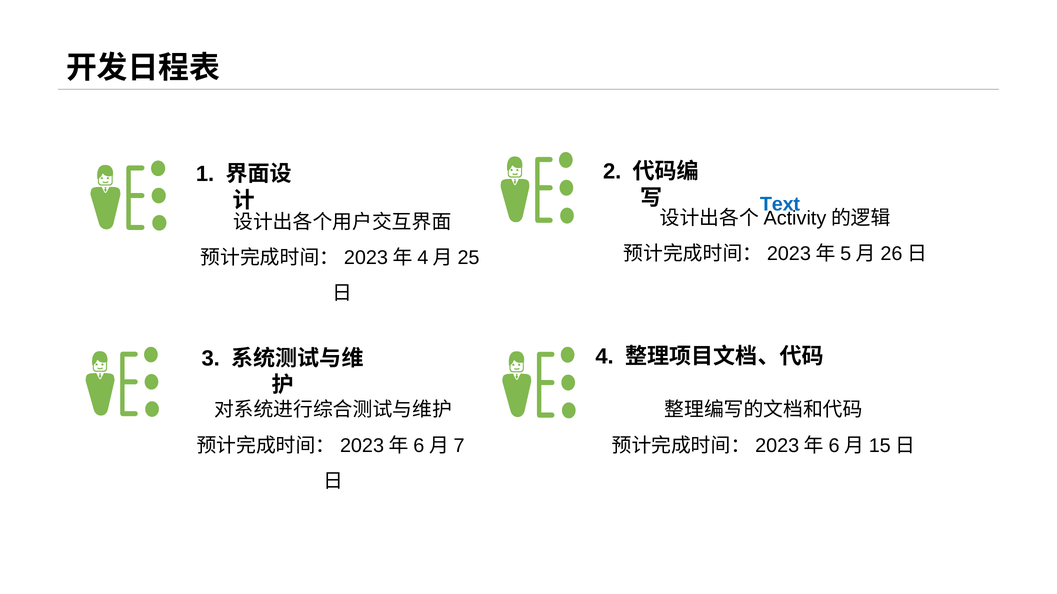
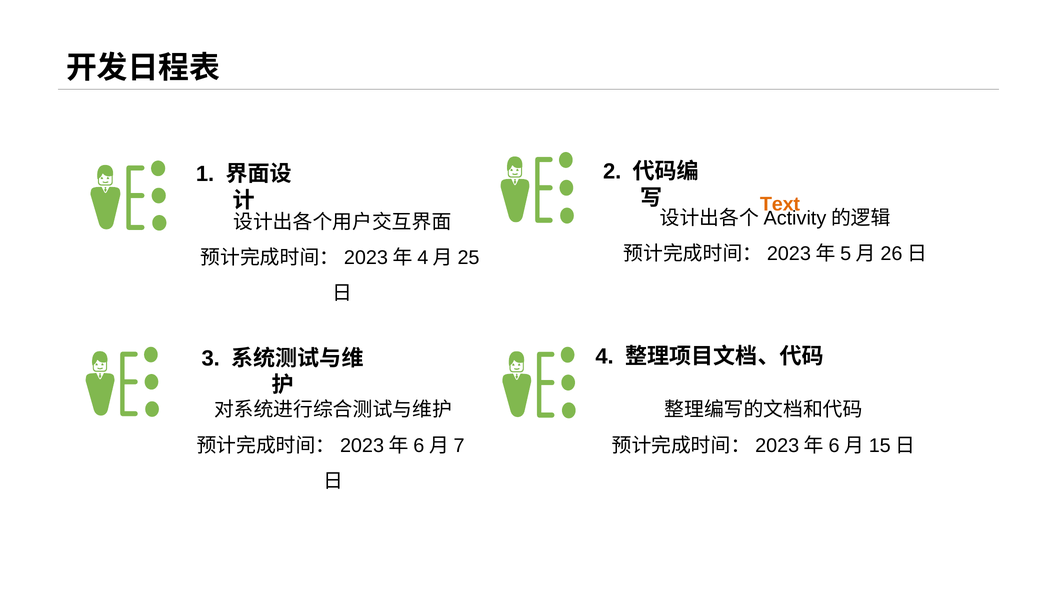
Text at (780, 204) colour: blue -> orange
